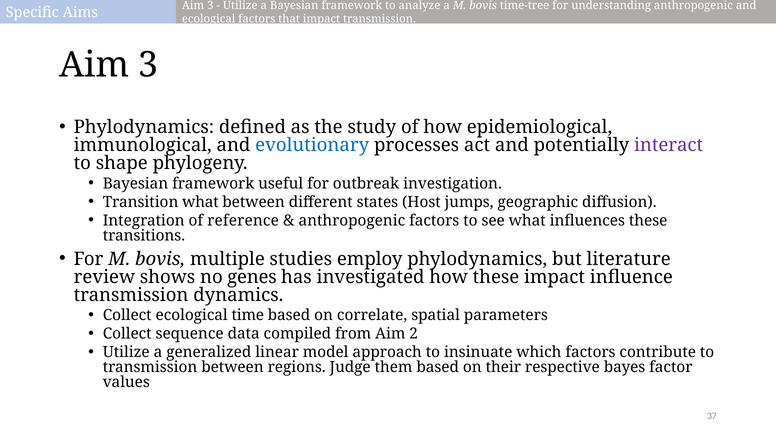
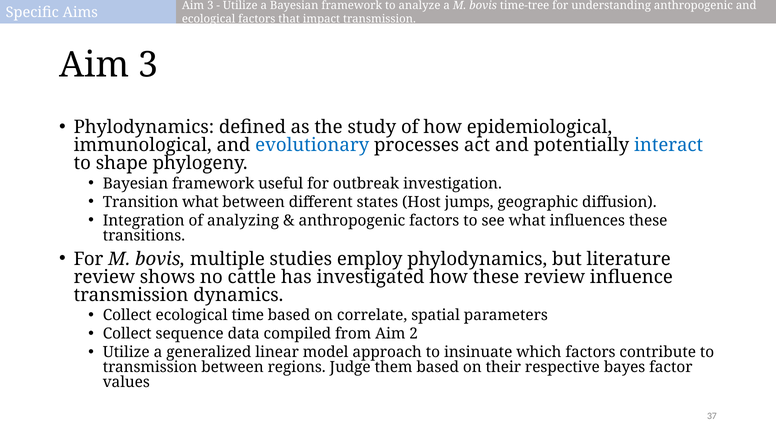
interact colour: purple -> blue
reference: reference -> analyzing
genes: genes -> cattle
these impact: impact -> review
